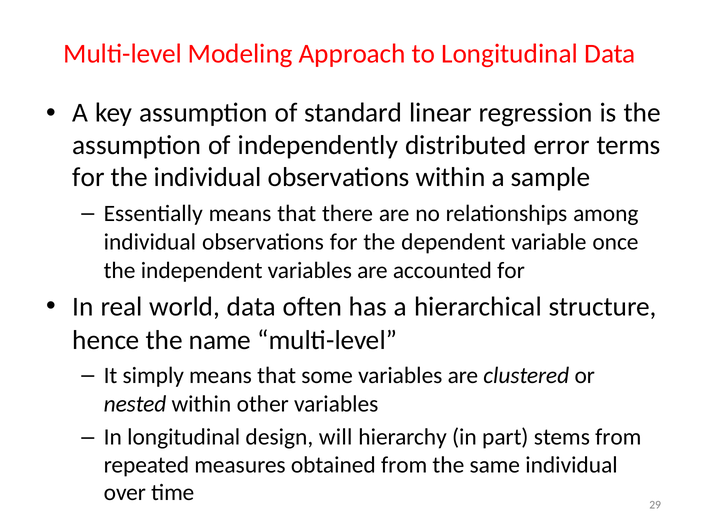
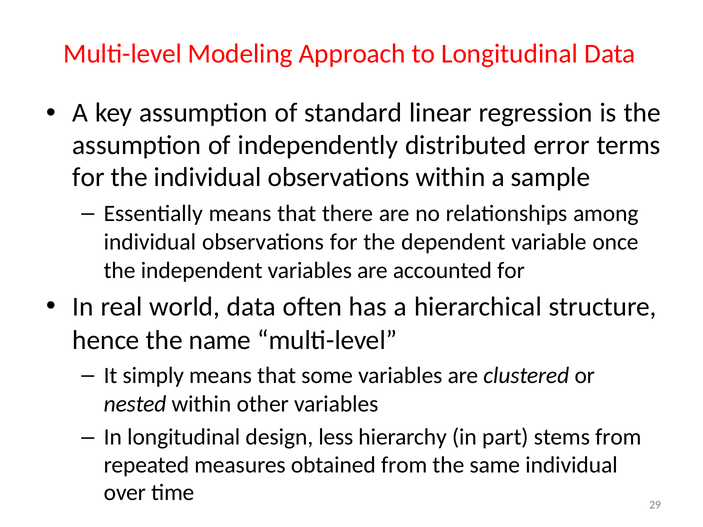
will: will -> less
